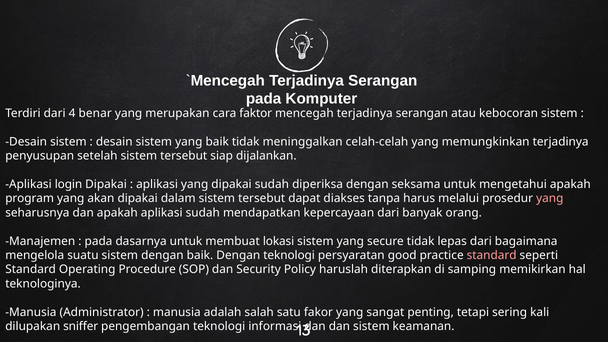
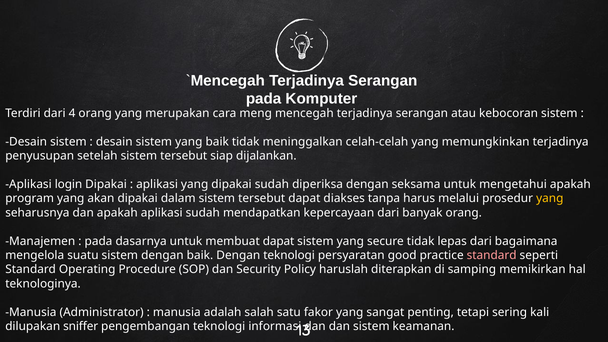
4 benar: benar -> orang
faktor: faktor -> meng
yang at (550, 199) colour: pink -> yellow
membuat lokasi: lokasi -> dapat
